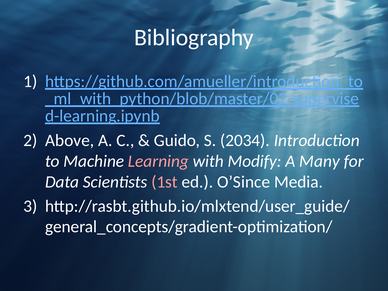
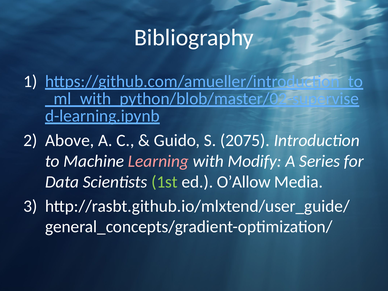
2034: 2034 -> 2075
Many: Many -> Series
1st colour: pink -> light green
O’Since: O’Since -> O’Allow
